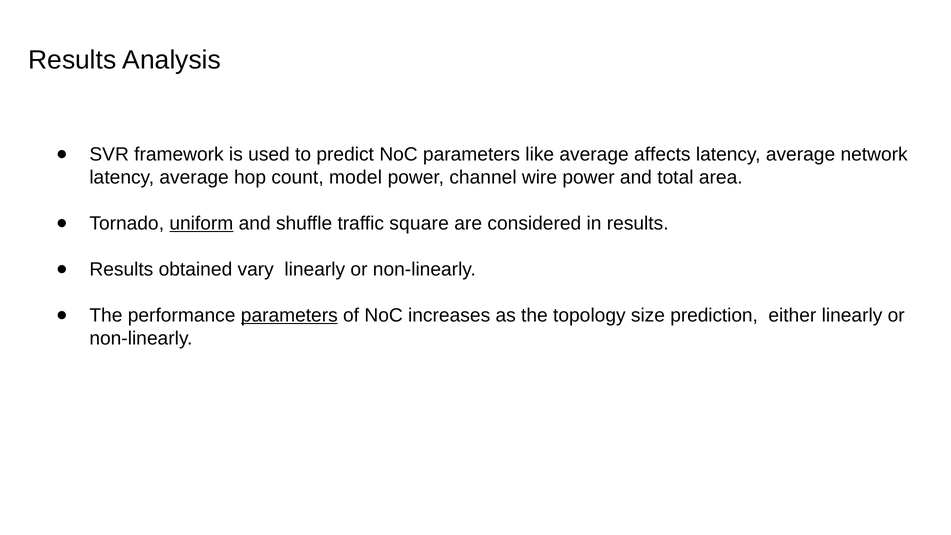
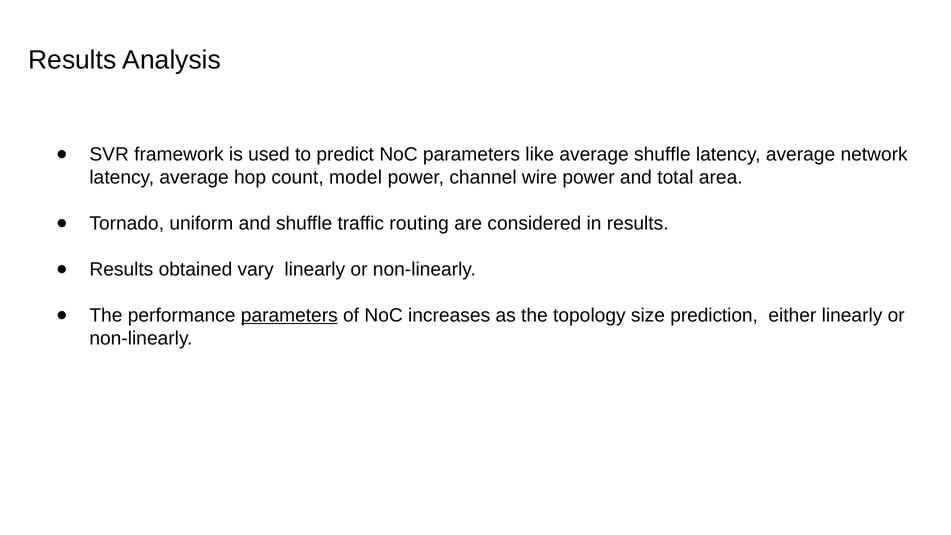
average affects: affects -> shuffle
uniform underline: present -> none
square: square -> routing
